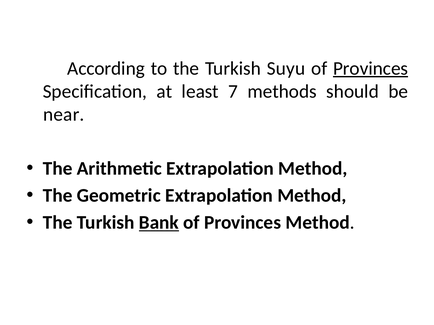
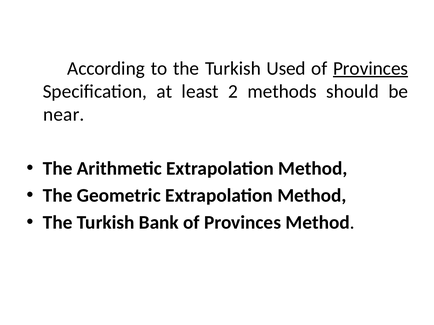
Suyu: Suyu -> Used
7: 7 -> 2
Bank underline: present -> none
